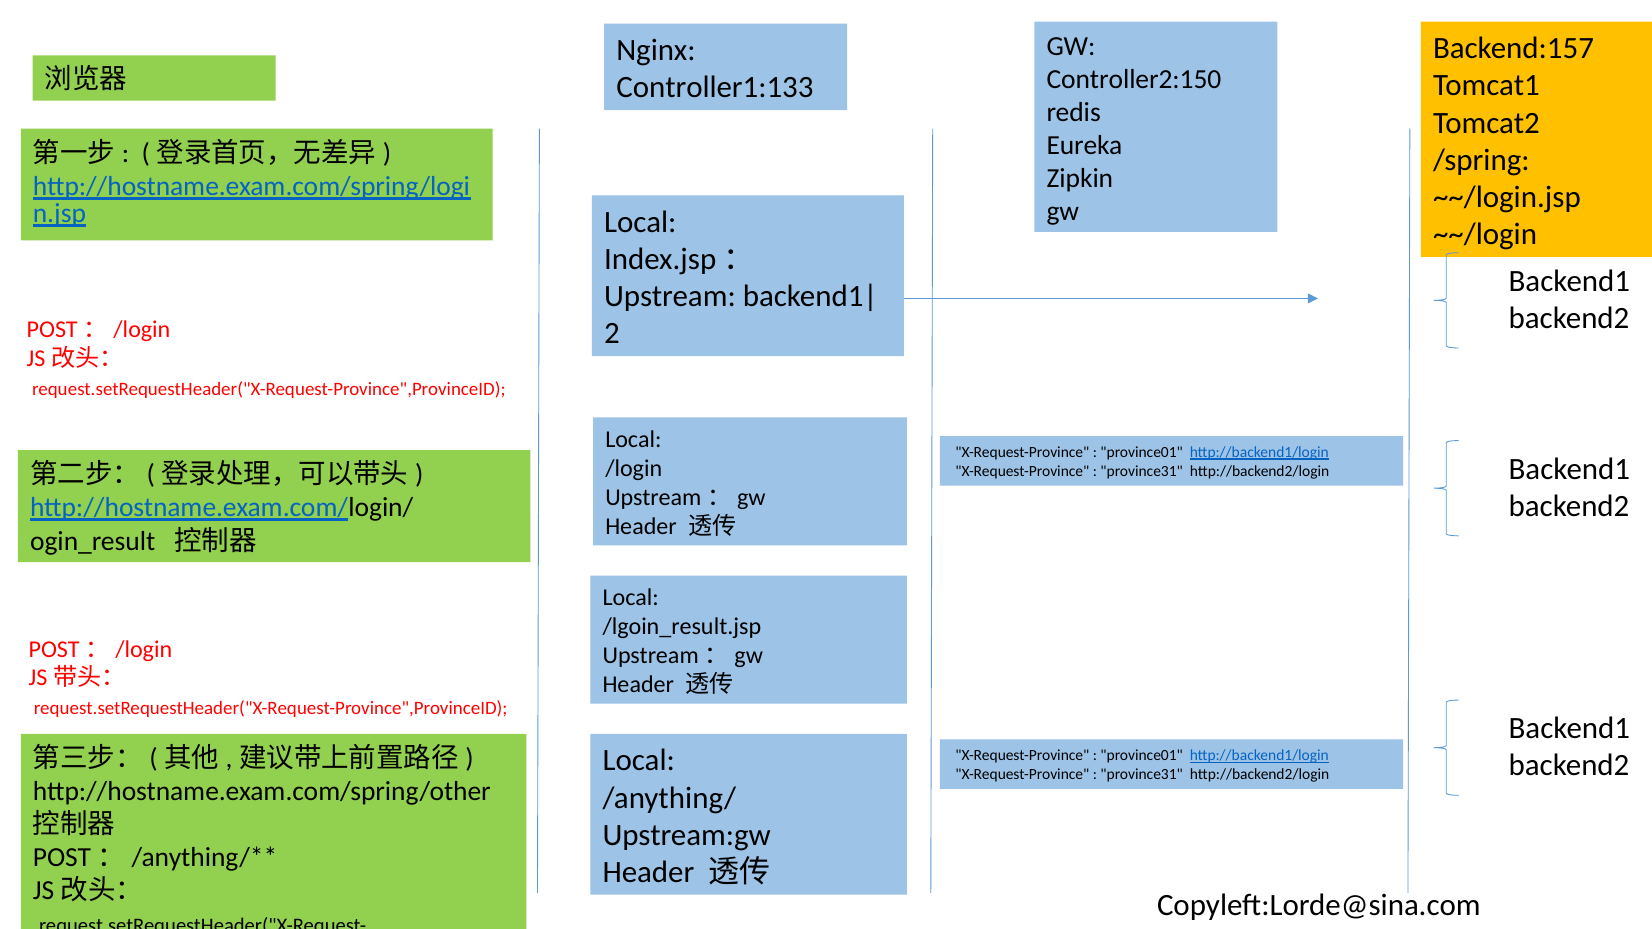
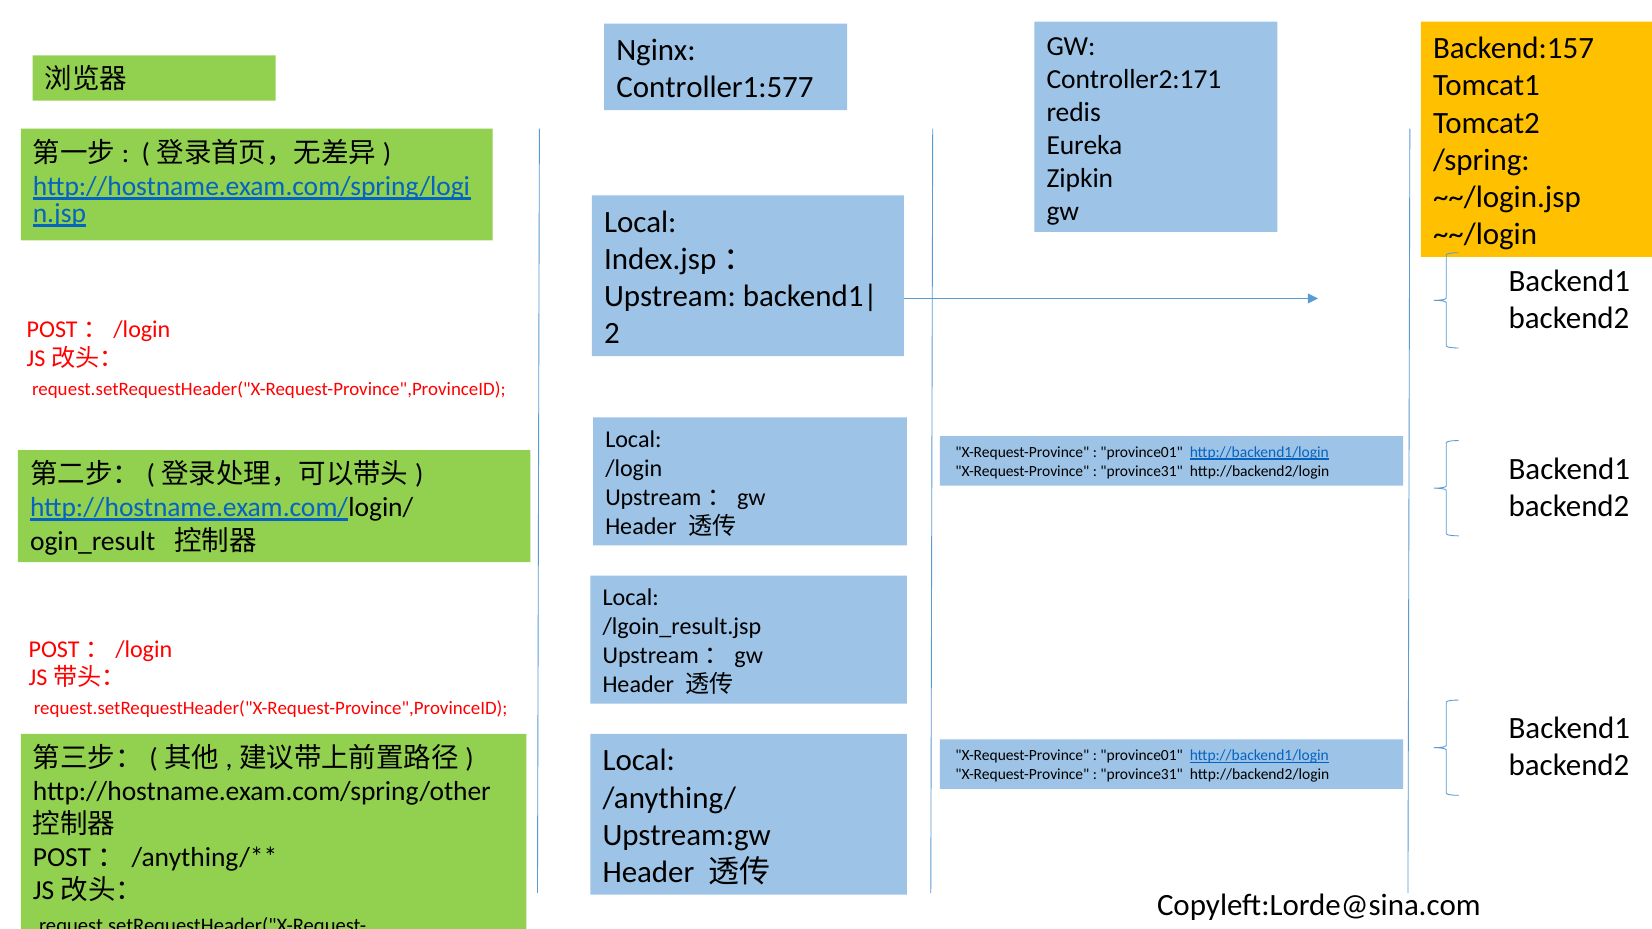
Controller2:150: Controller2:150 -> Controller2:171
Controller1:133: Controller1:133 -> Controller1:577
